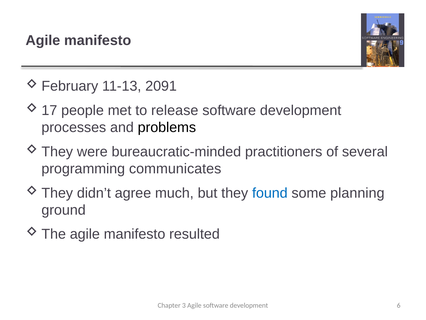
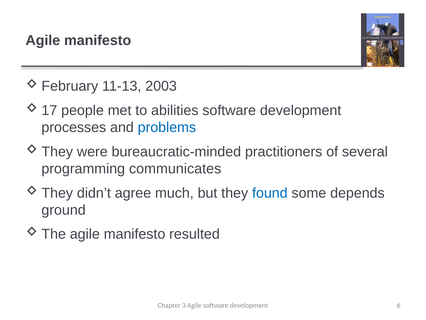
2091: 2091 -> 2003
release: release -> abilities
problems colour: black -> blue
planning: planning -> depends
